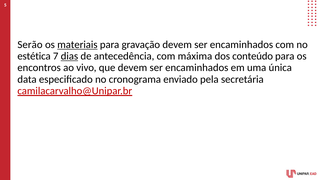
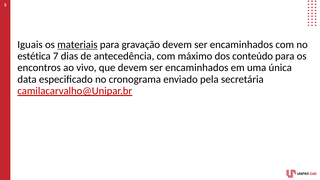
Serão: Serão -> Iguais
dias underline: present -> none
máxima: máxima -> máximo
